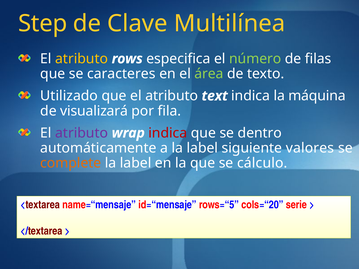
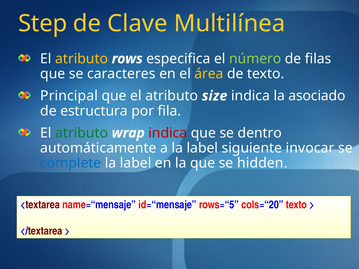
área colour: light green -> yellow
Utilizado: Utilizado -> Principal
text: text -> size
máquina: máquina -> asociado
visualizará: visualizará -> estructura
atributo at (82, 133) colour: purple -> green
valores: valores -> invocar
complete colour: orange -> blue
cálculo: cálculo -> hidden
cols=“20 serie: serie -> texto
